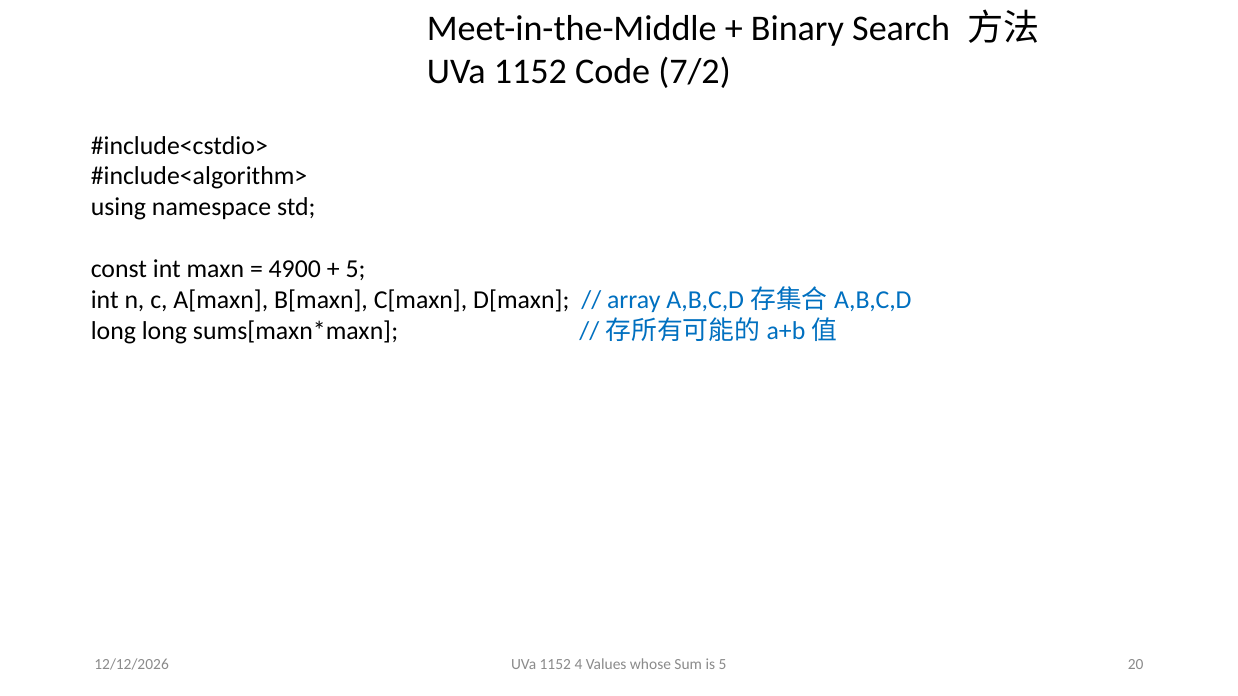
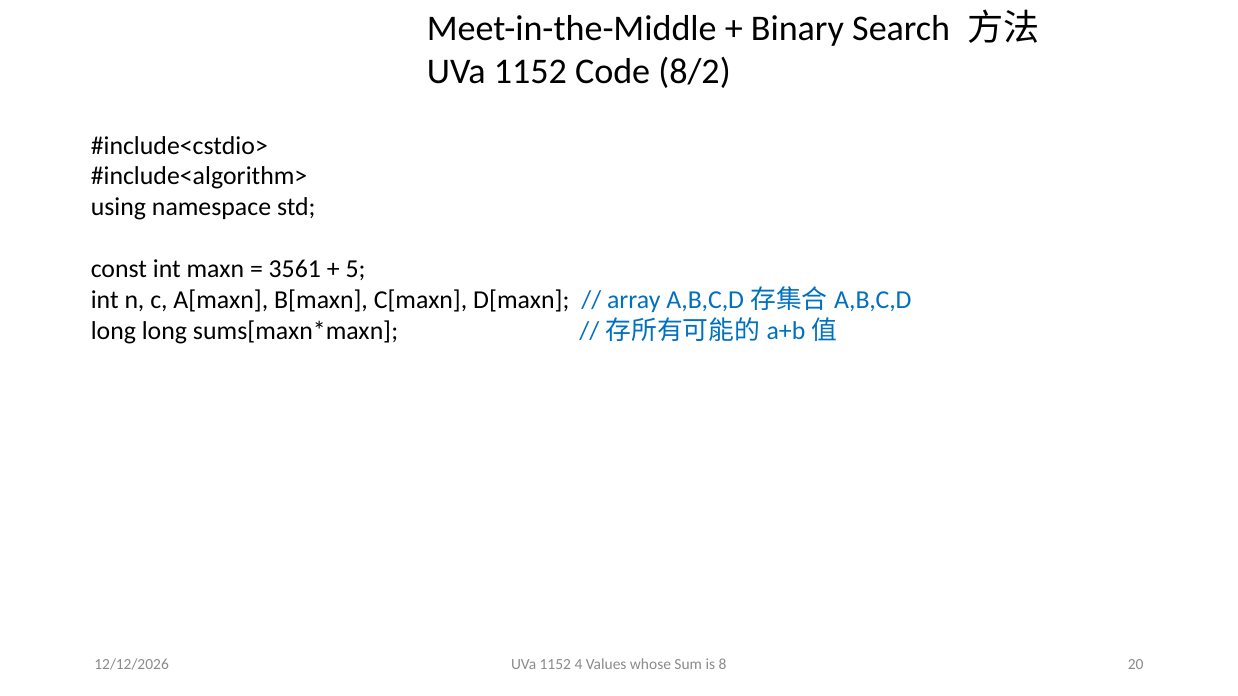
7/2: 7/2 -> 8/2
4900: 4900 -> 3561
is 5: 5 -> 8
